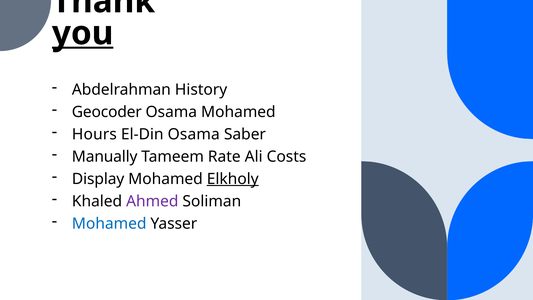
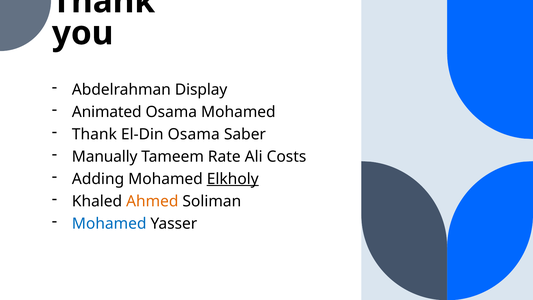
you underline: present -> none
History: History -> Display
Geocoder: Geocoder -> Animated
Hours at (94, 134): Hours -> Thank
Display: Display -> Adding
Ahmed colour: purple -> orange
